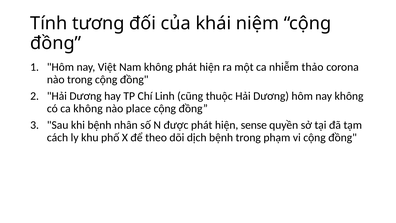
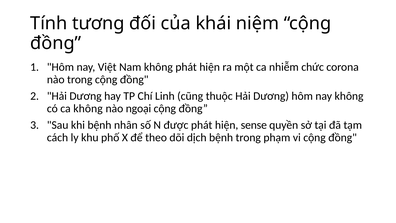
thảo: thảo -> chức
place: place -> ngoại
